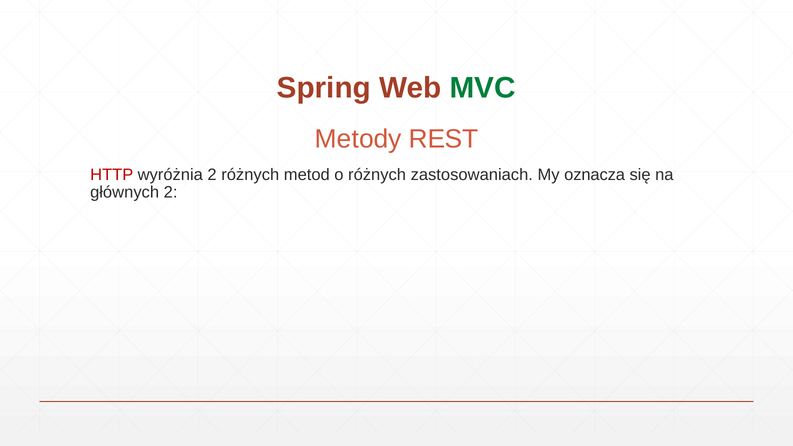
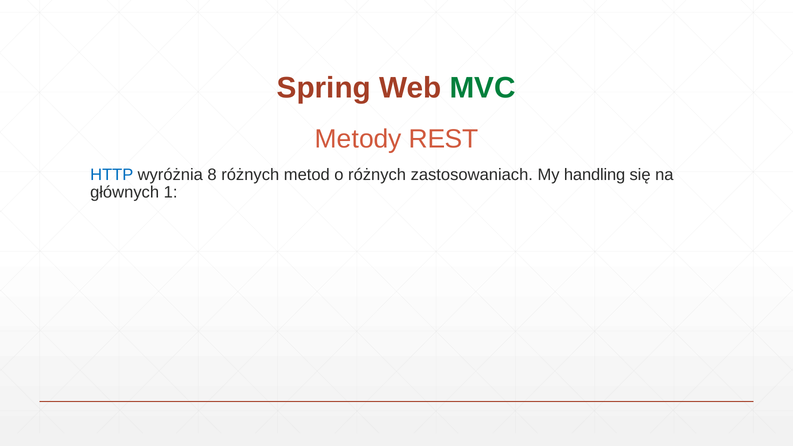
HTTP colour: red -> blue
wyróżnia 2: 2 -> 8
oznacza: oznacza -> handling
głównych 2: 2 -> 1
